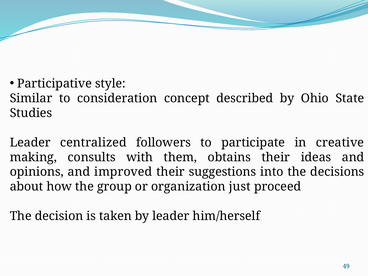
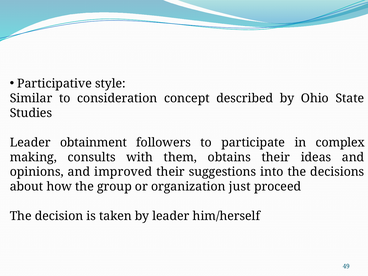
centralized: centralized -> obtainment
creative: creative -> complex
